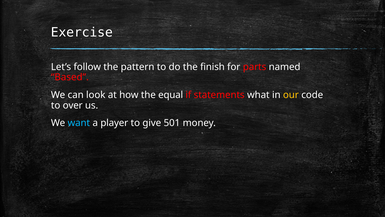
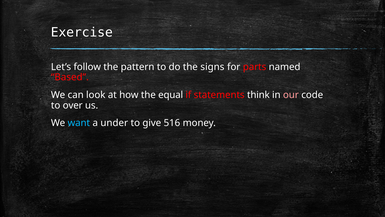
finish: finish -> signs
what: what -> think
our colour: yellow -> pink
player: player -> under
501: 501 -> 516
